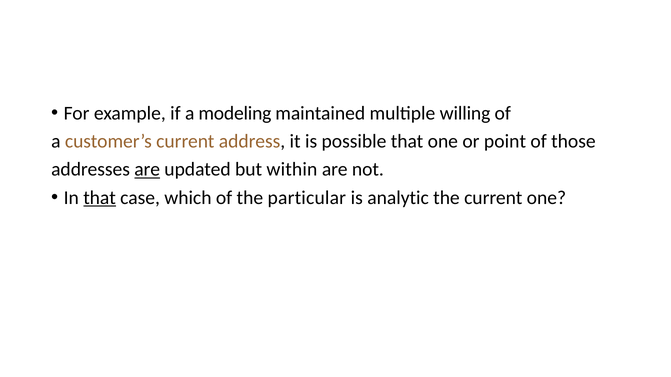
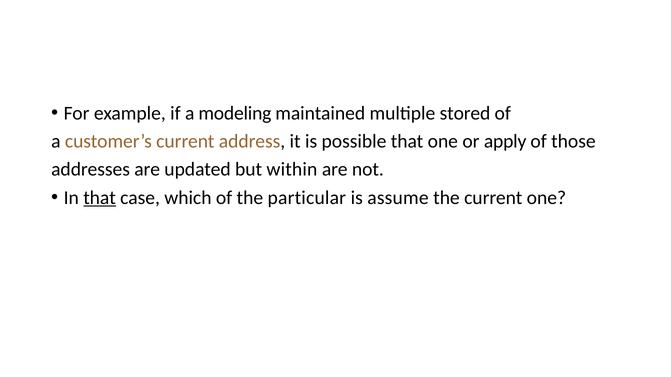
willing: willing -> stored
point: point -> apply
are at (147, 170) underline: present -> none
analytic: analytic -> assume
